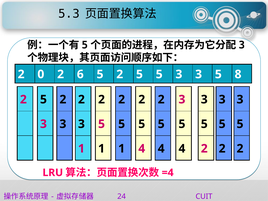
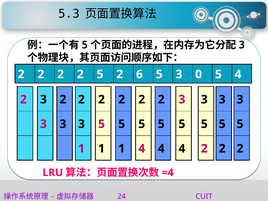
0 at (41, 74): 0 -> 2
6 at (80, 74): 6 -> 2
5 2 5: 5 -> 6
3 3: 3 -> 0
8 at (238, 74): 8 -> 4
5 at (43, 99): 5 -> 3
